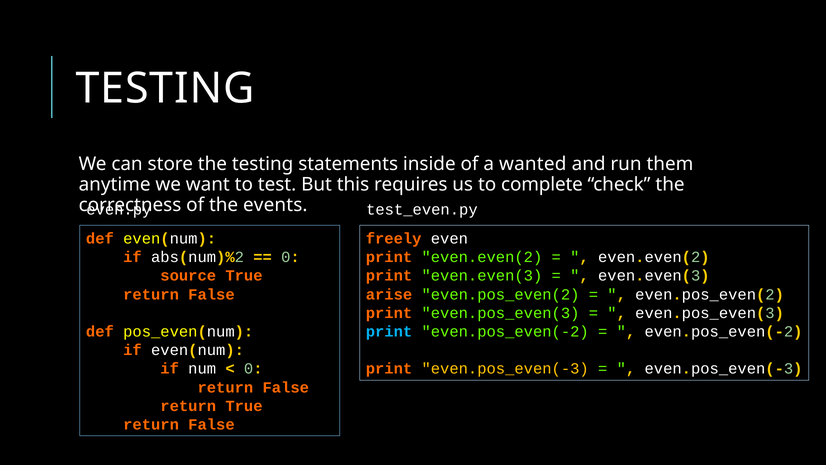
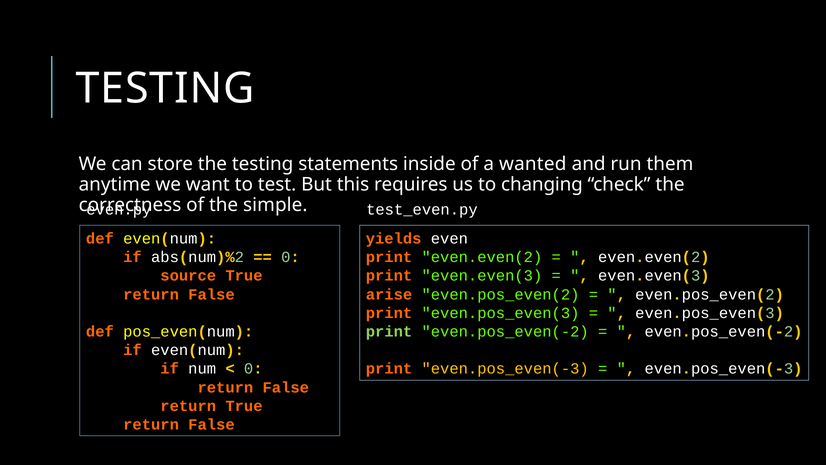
complete: complete -> changing
events: events -> simple
freely: freely -> yields
print at (389, 331) colour: light blue -> light green
